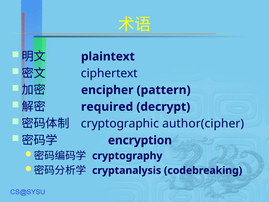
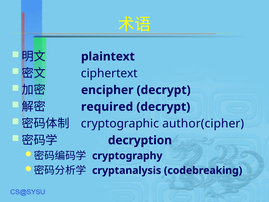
encipher pattern: pattern -> decrypt
encryption: encryption -> decryption
